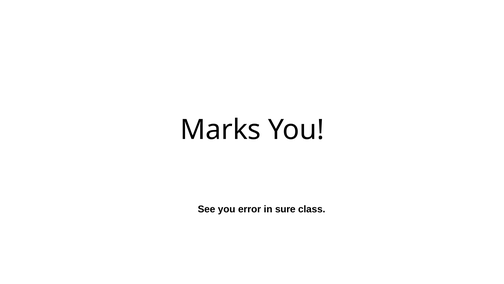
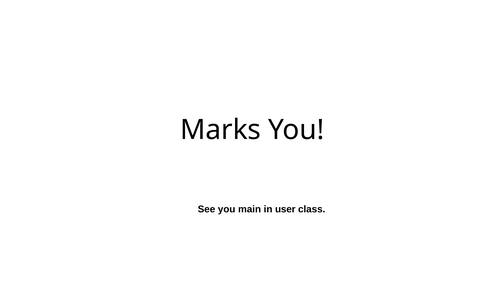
error: error -> main
sure: sure -> user
